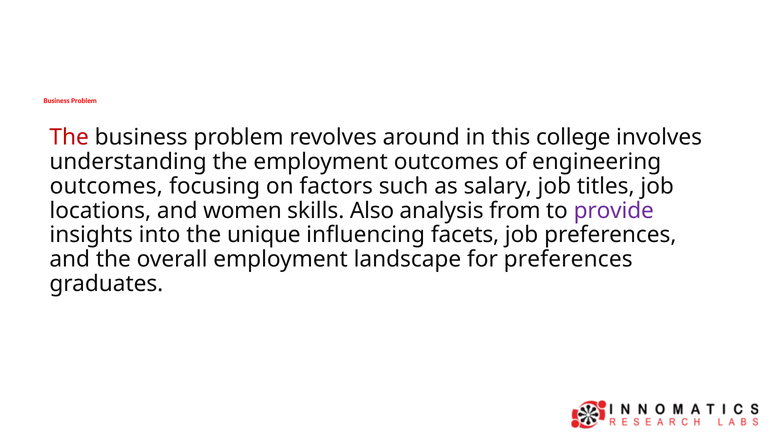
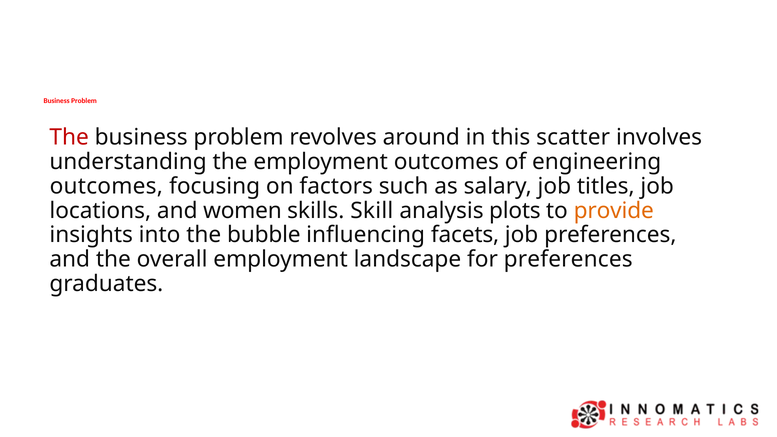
college: college -> scatter
Also: Also -> Skill
from: from -> plots
provide colour: purple -> orange
unique: unique -> bubble
